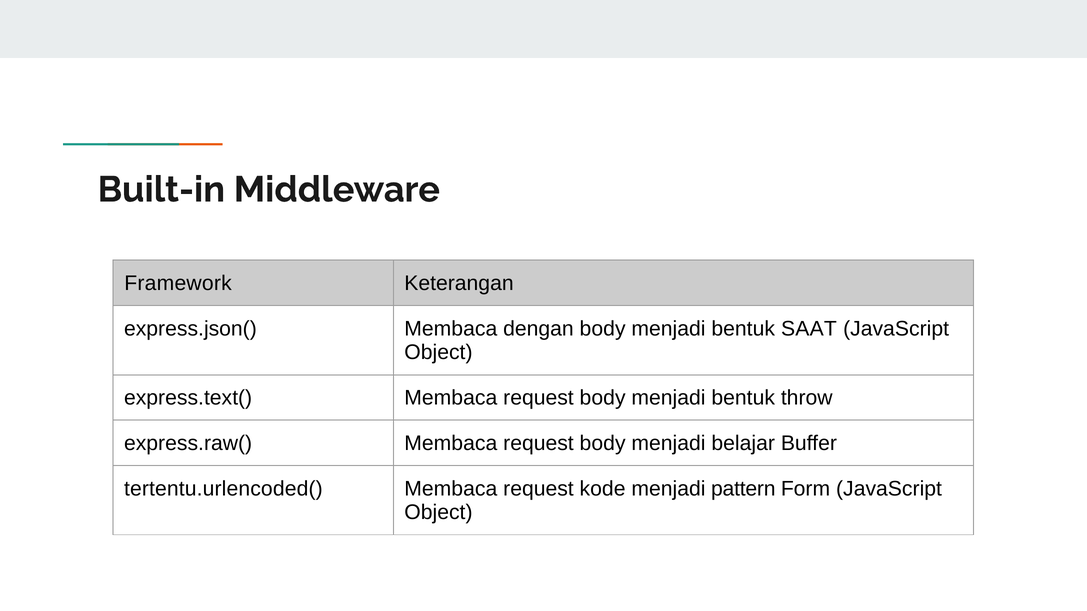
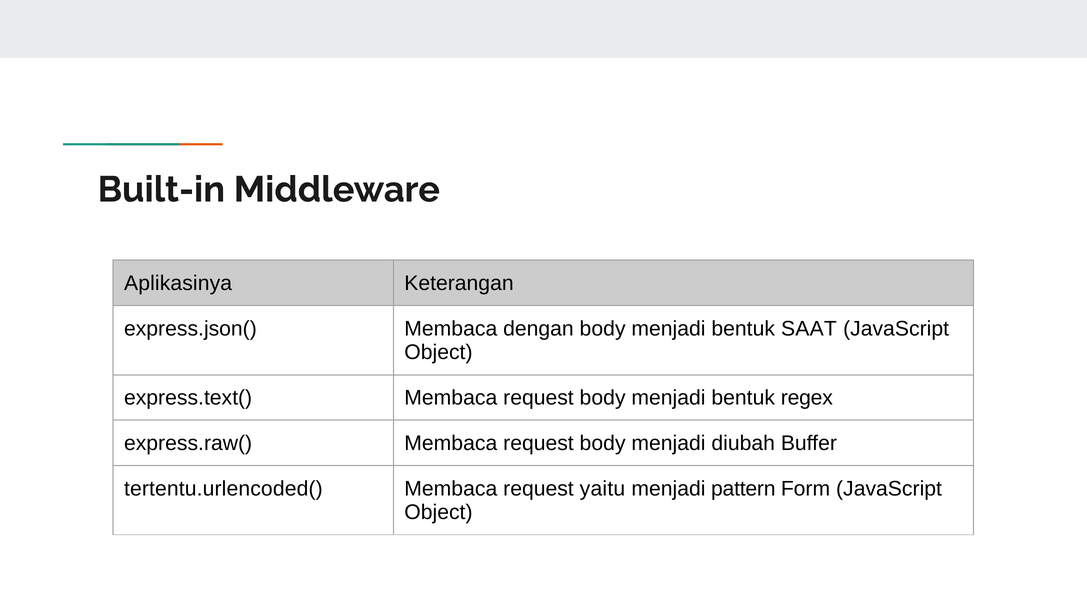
Framework: Framework -> Aplikasinya
throw: throw -> regex
belajar: belajar -> diubah
kode: kode -> yaitu
